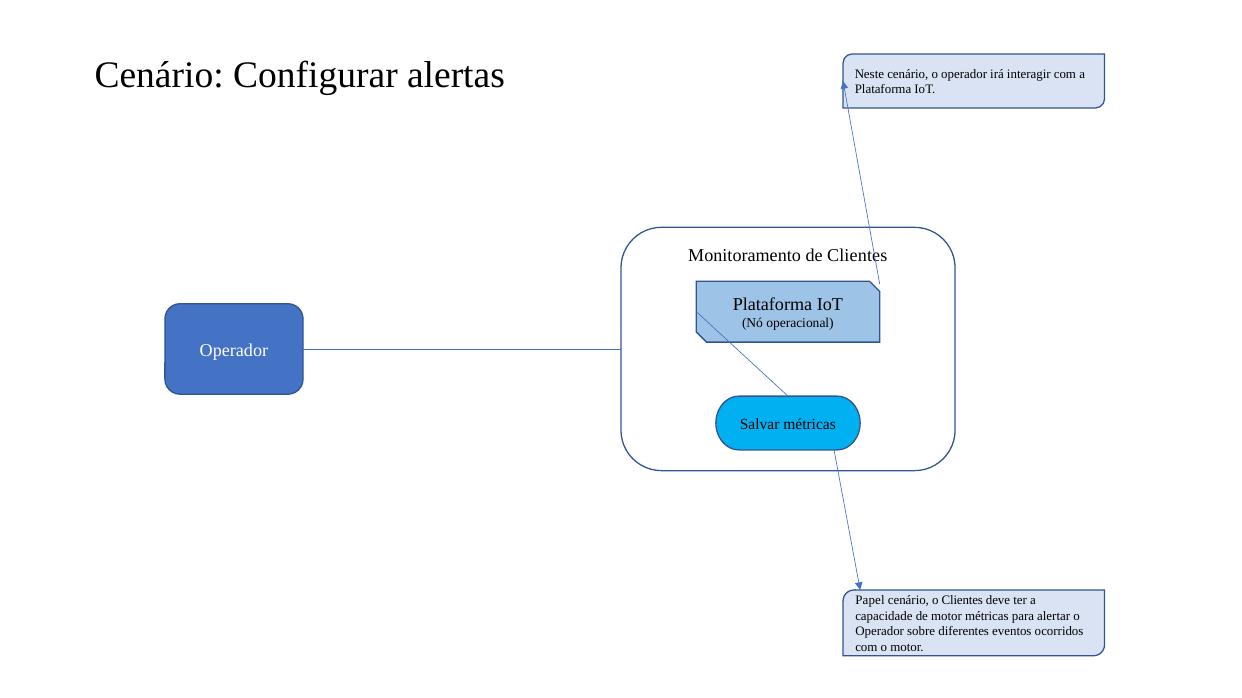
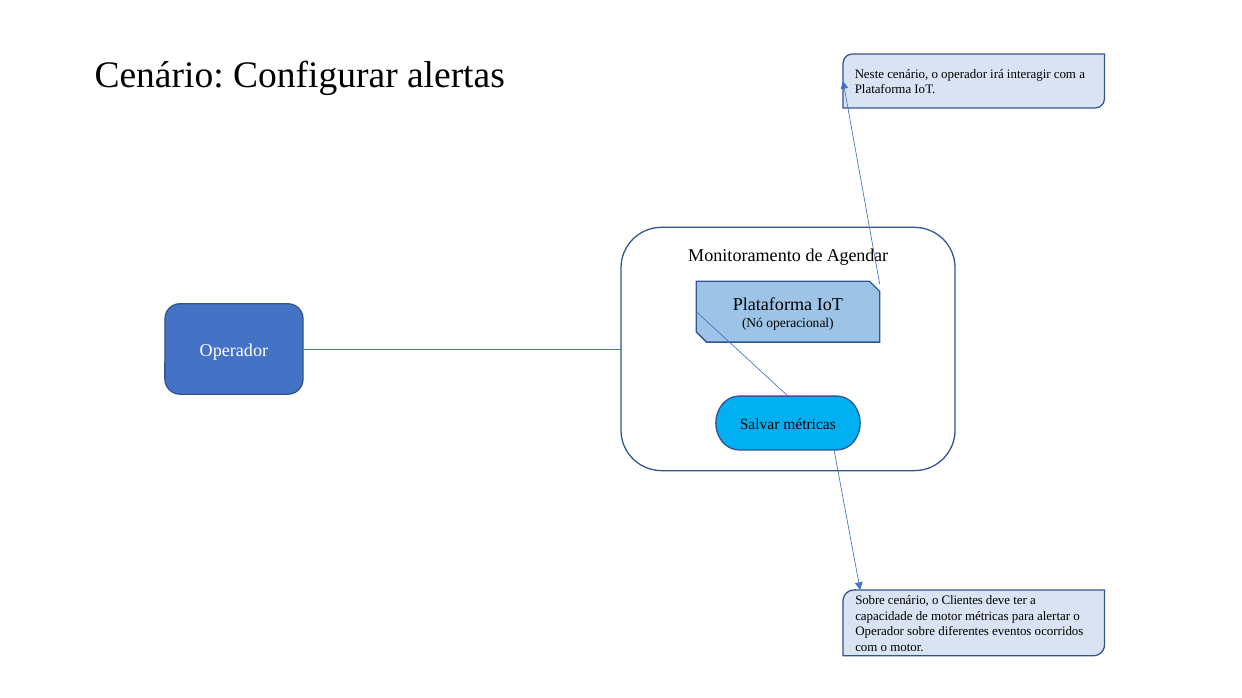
de Clientes: Clientes -> Agendar
Papel at (870, 601): Papel -> Sobre
